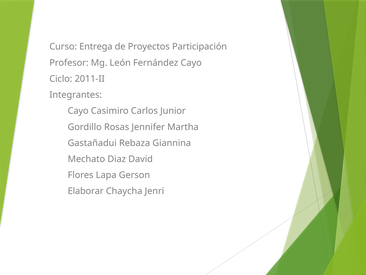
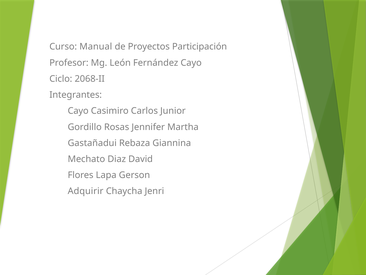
Entrega: Entrega -> Manual
2011-II: 2011-II -> 2068-II
Elaborar: Elaborar -> Adquirir
